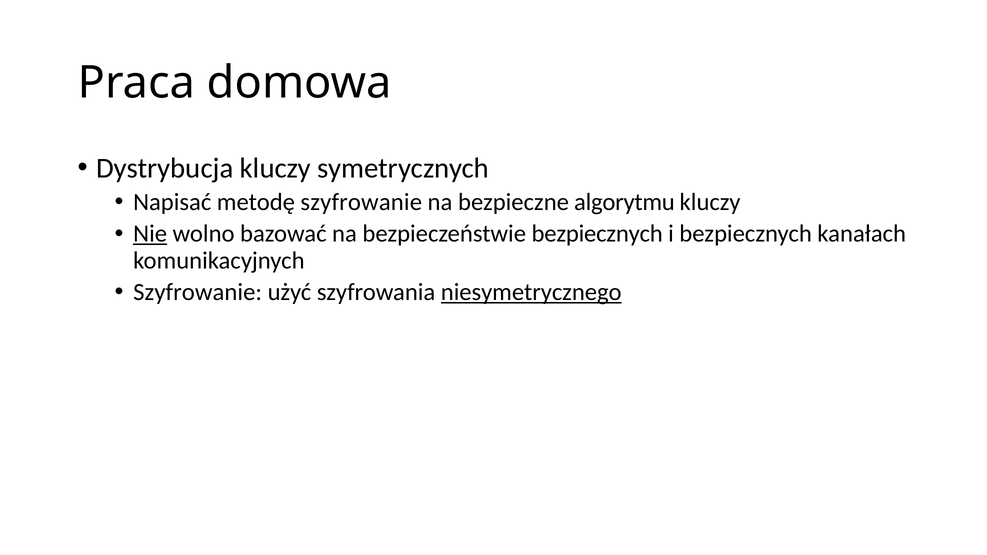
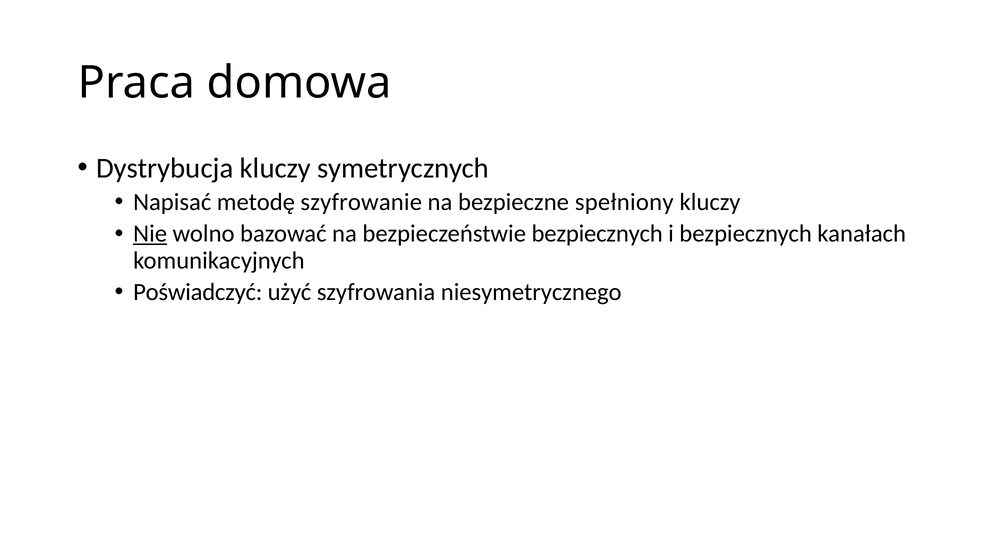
algorytmu: algorytmu -> spełniony
Szyfrowanie at (198, 292): Szyfrowanie -> Poświadczyć
niesymetrycznego underline: present -> none
